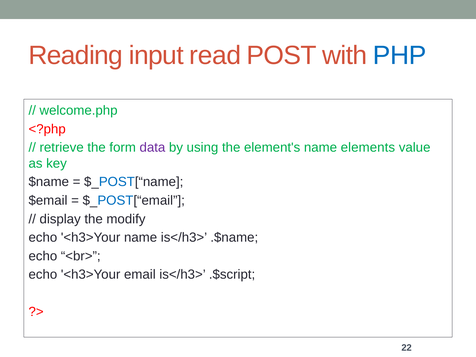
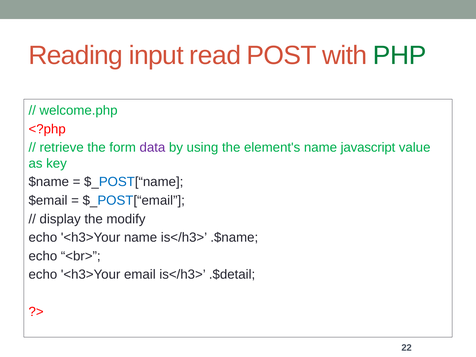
PHP colour: blue -> green
elements: elements -> javascript
.$script: .$script -> .$detail
